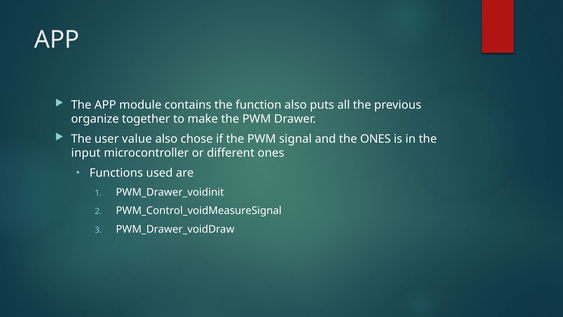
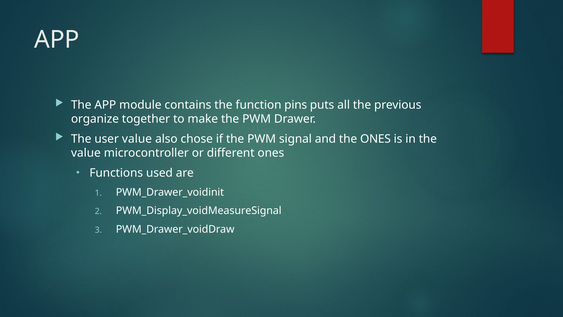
function also: also -> pins
input at (86, 153): input -> value
PWM_Control_voidMeasureSignal: PWM_Control_voidMeasureSignal -> PWM_Display_voidMeasureSignal
